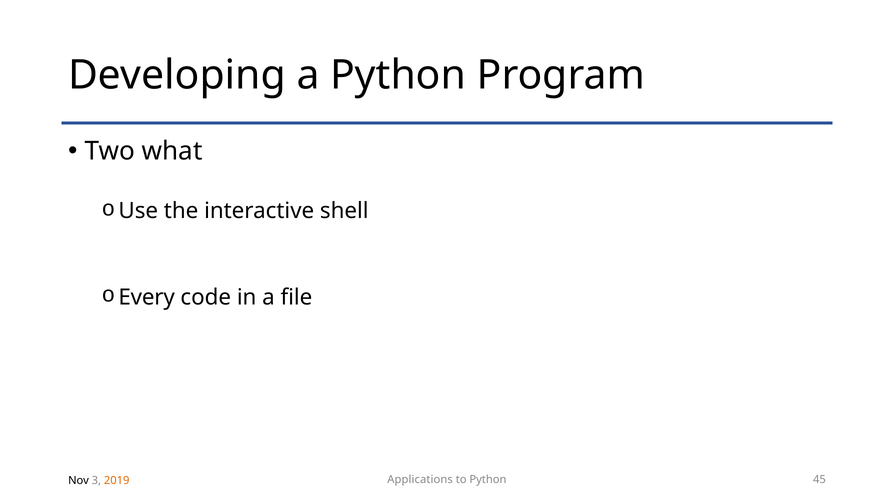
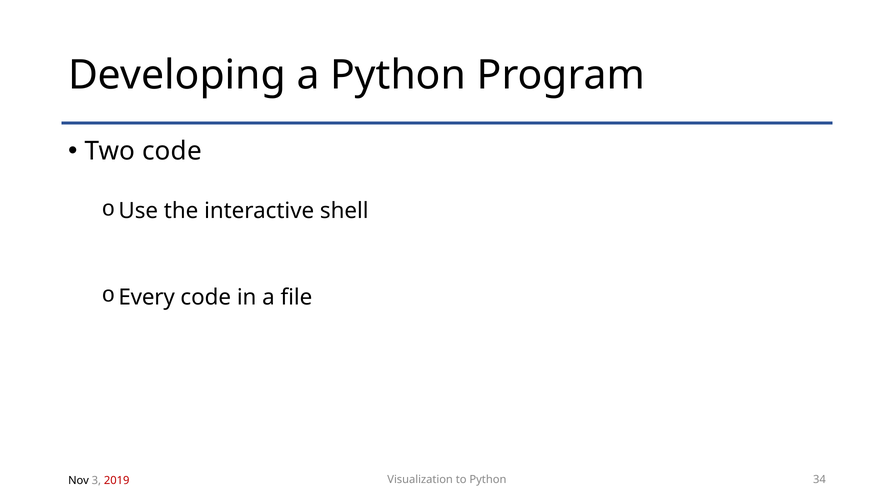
Two what: what -> code
Applications: Applications -> Visualization
45: 45 -> 34
2019 colour: orange -> red
